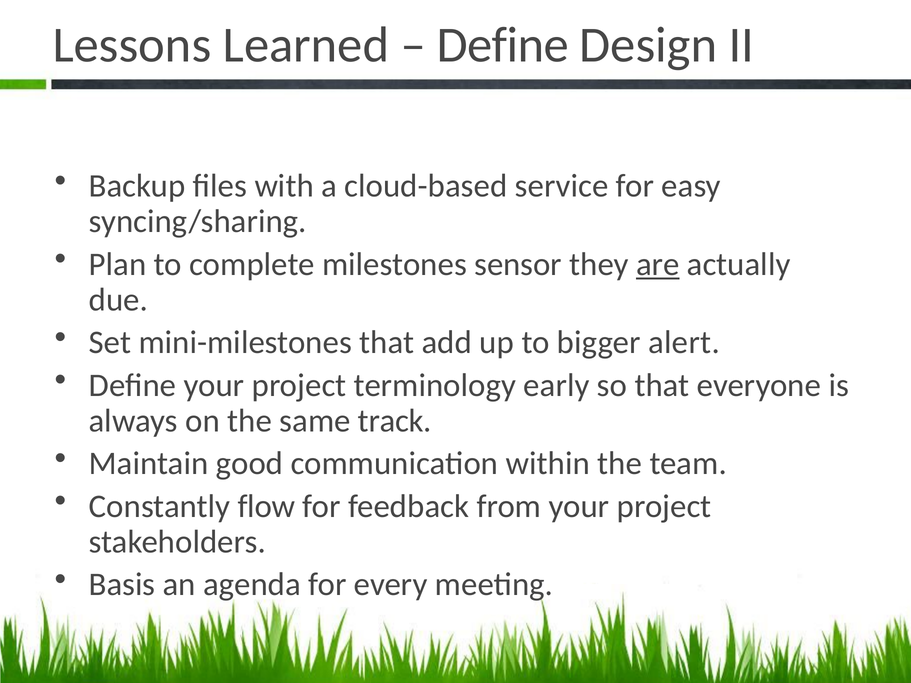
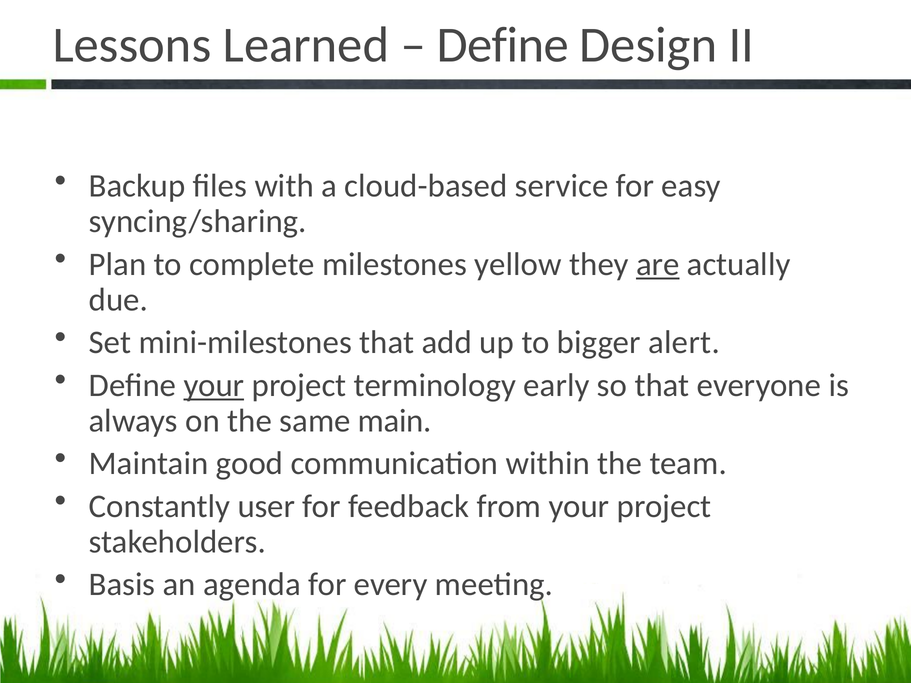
sensor: sensor -> yellow
your at (214, 385) underline: none -> present
track: track -> main
flow: flow -> user
